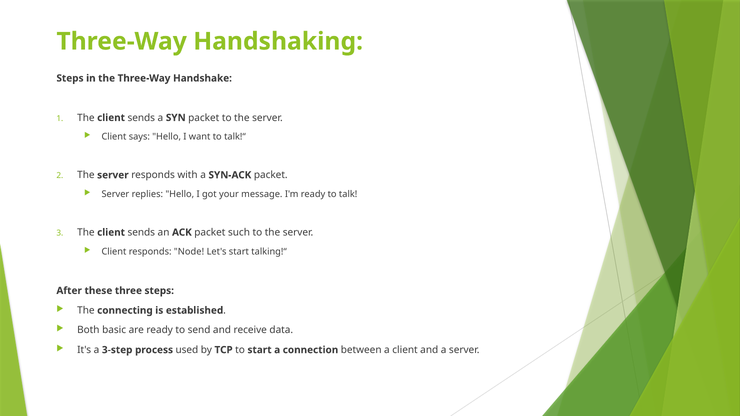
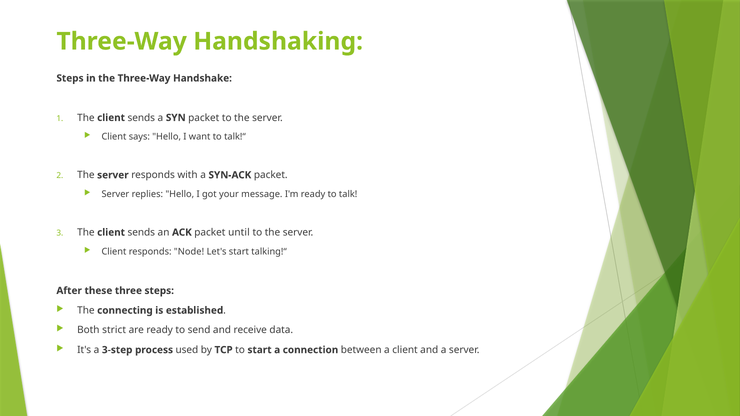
such: such -> until
basic: basic -> strict
